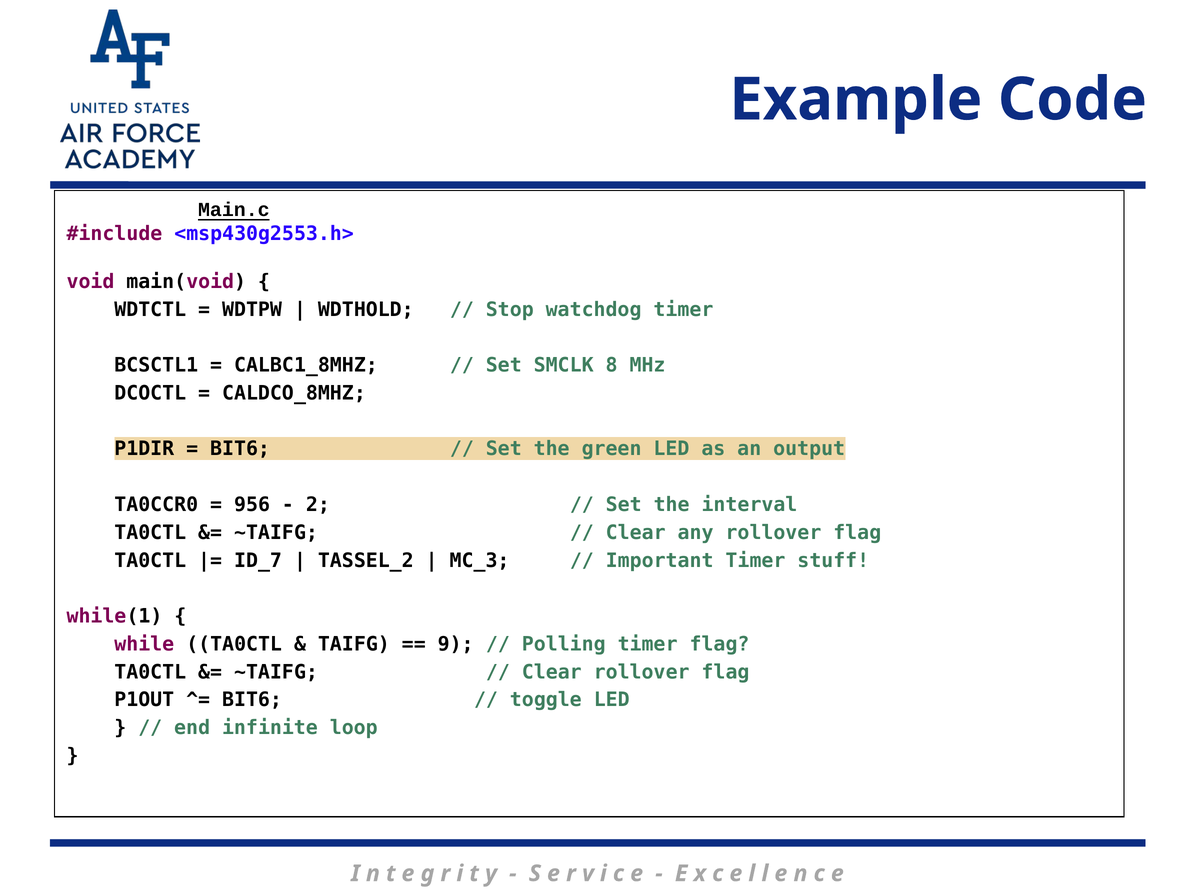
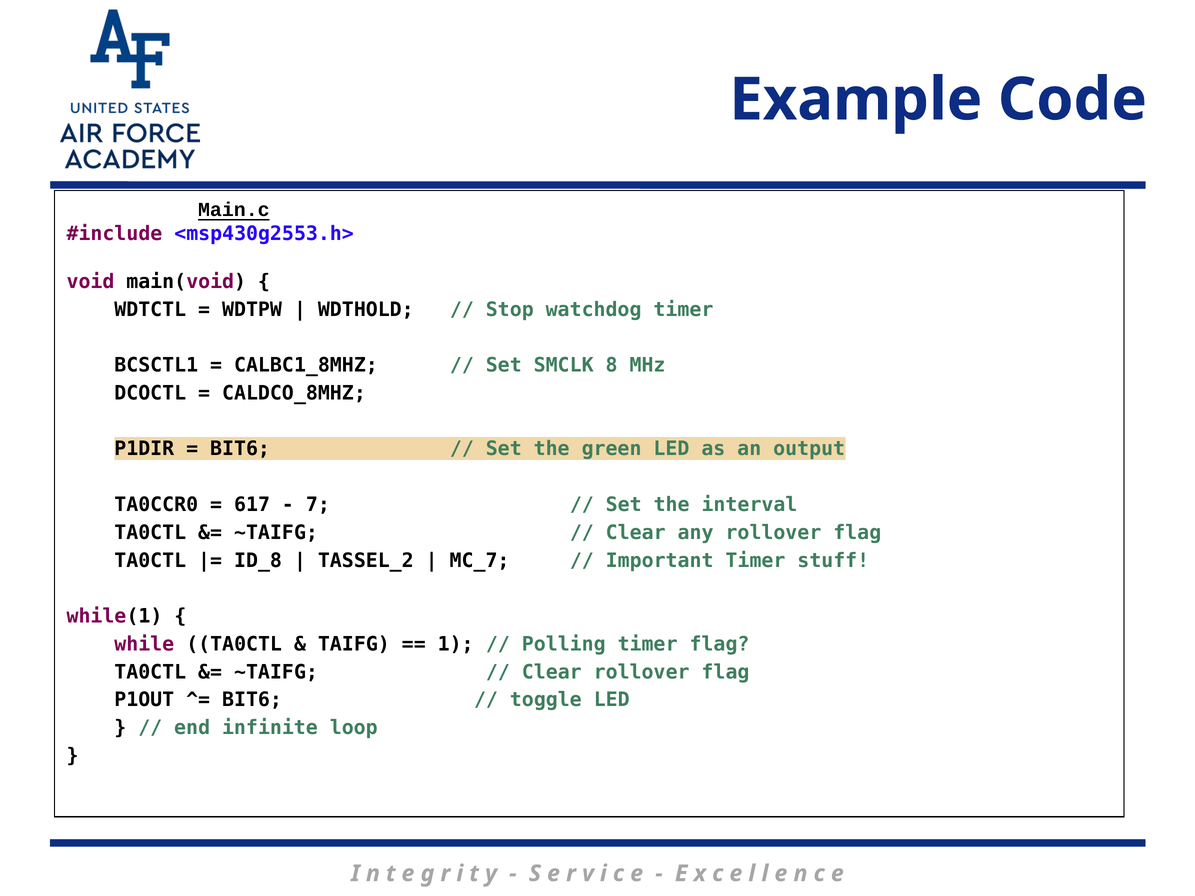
956: 956 -> 617
2: 2 -> 7
ID_7: ID_7 -> ID_8
MC_3: MC_3 -> MC_7
9: 9 -> 1
